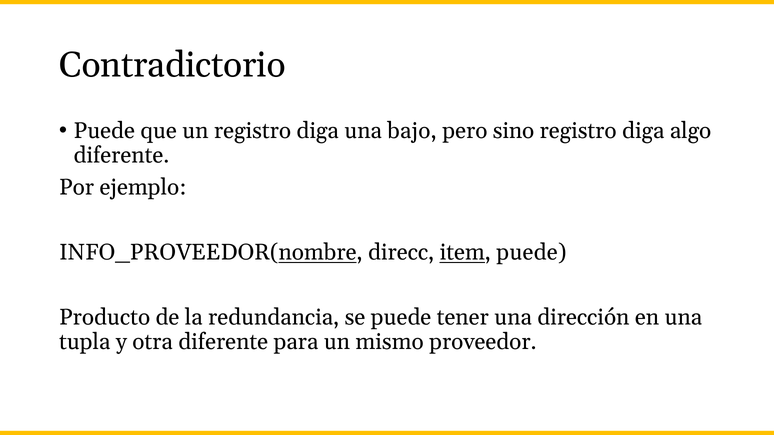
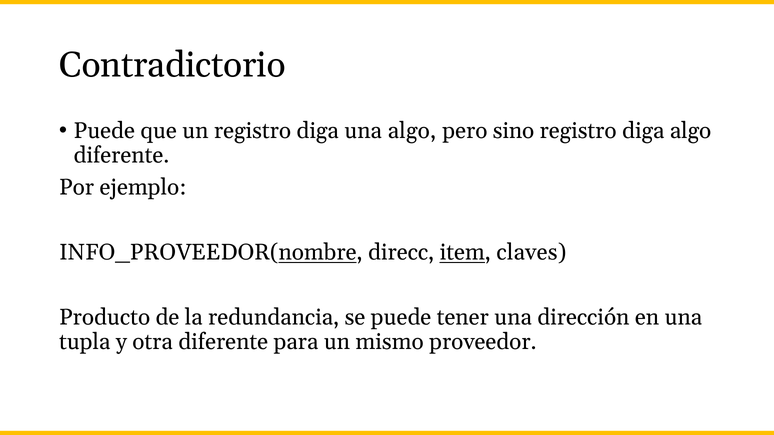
una bajo: bajo -> algo
item puede: puede -> claves
